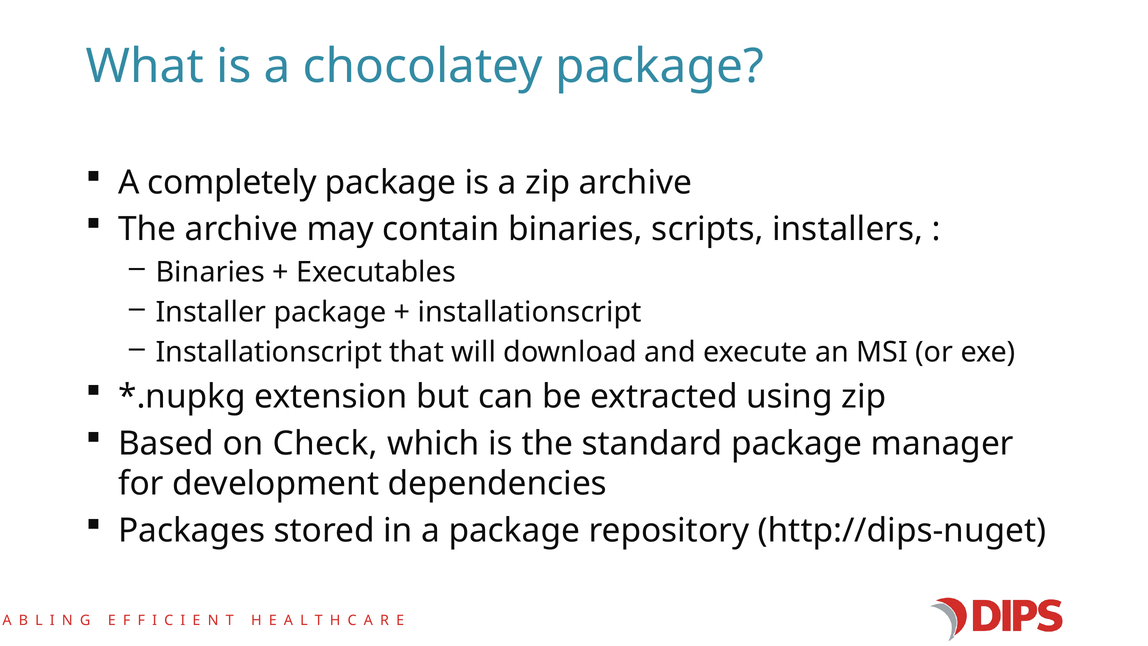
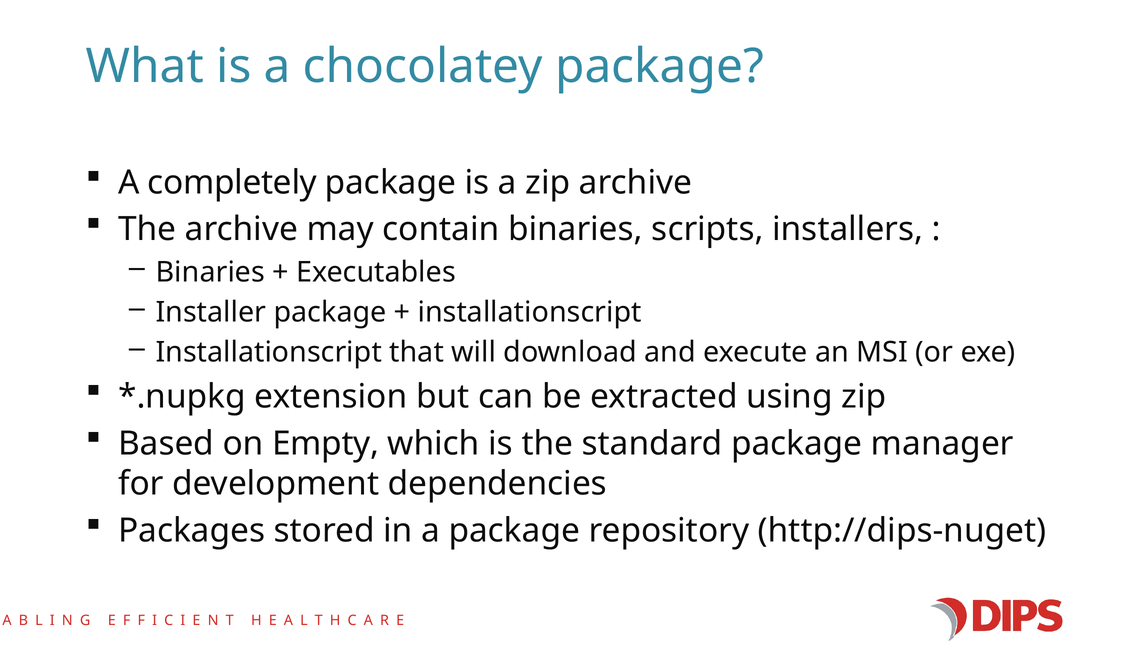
Check: Check -> Empty
